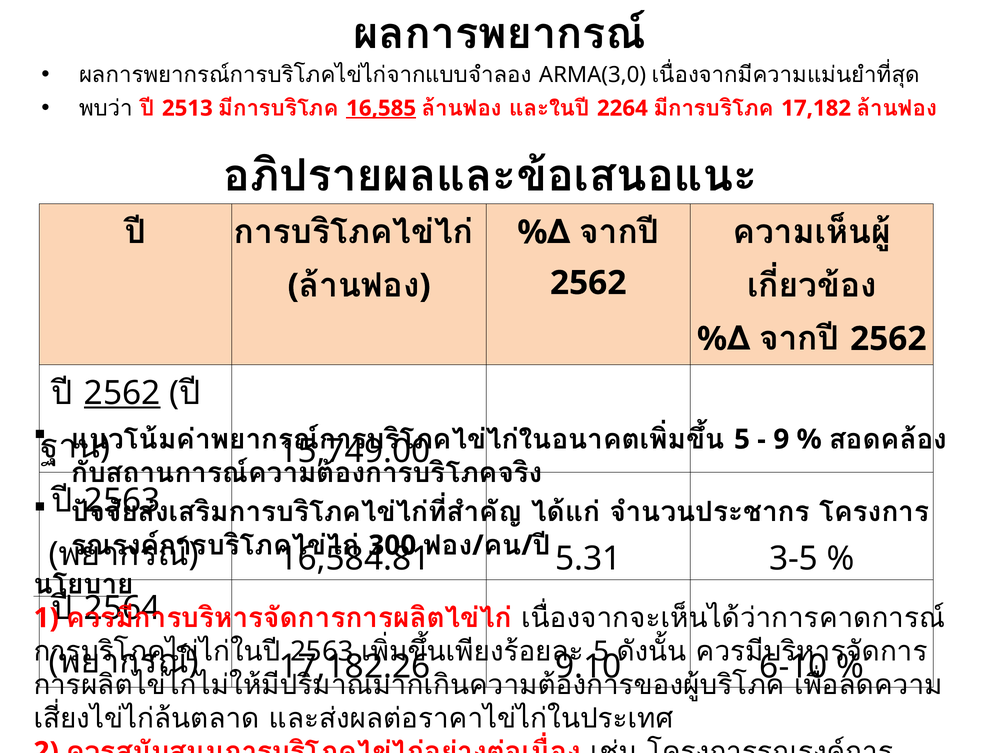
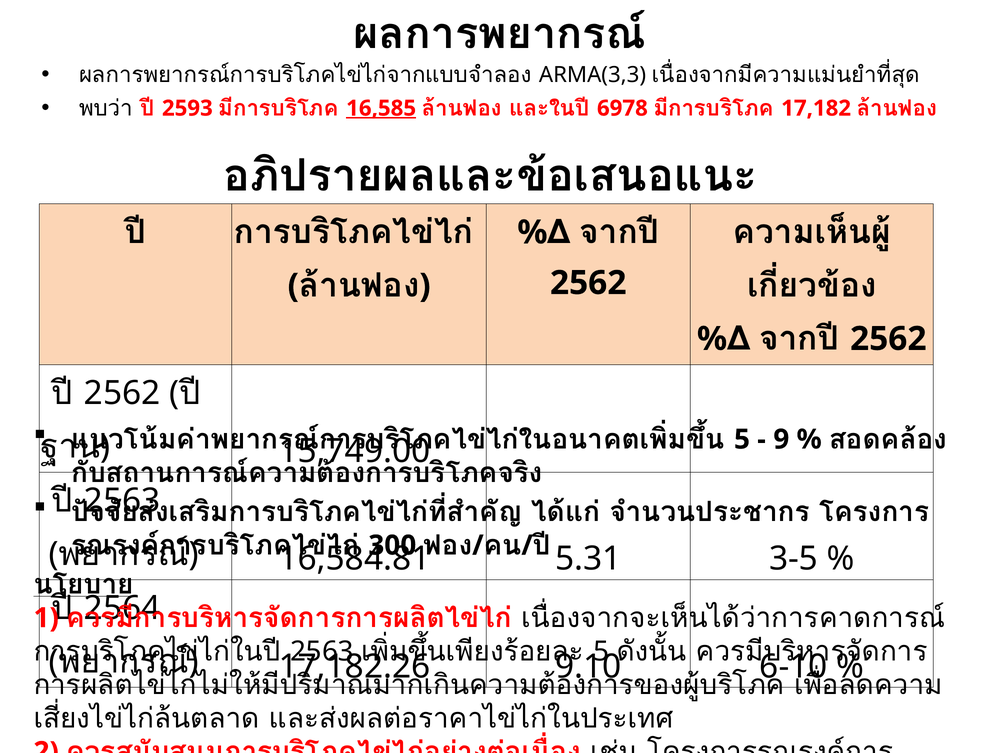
ARMA(3,0: ARMA(3,0 -> ARMA(3,3
2513: 2513 -> 2593
2264: 2264 -> 6978
2562 at (122, 393) underline: present -> none
